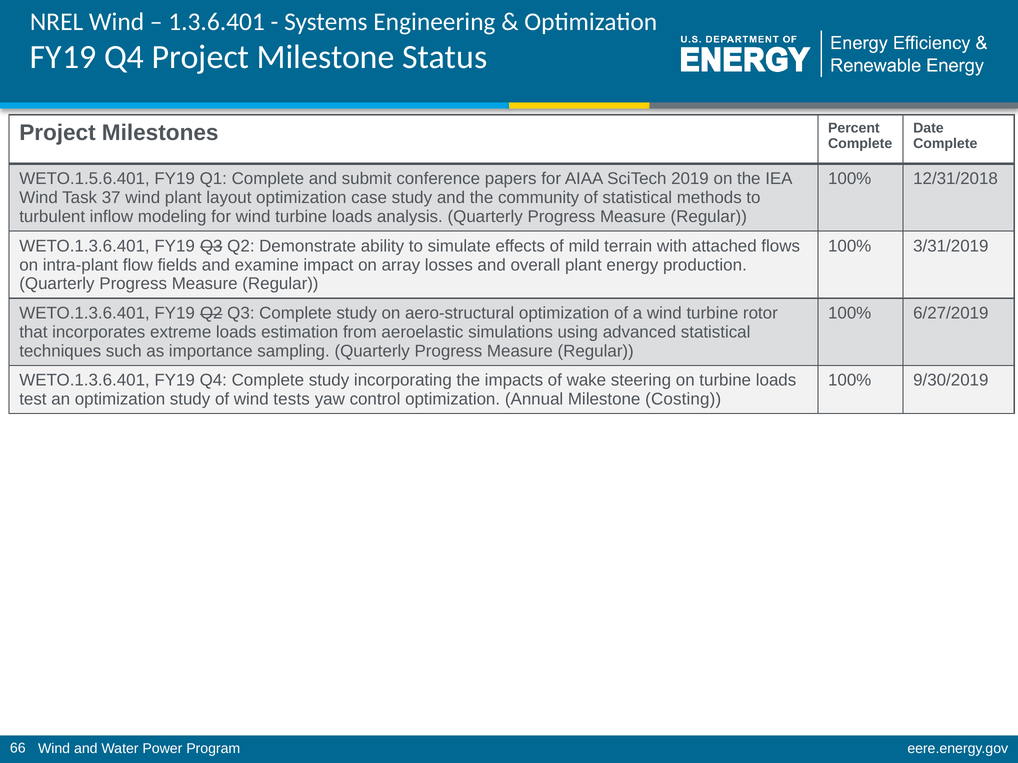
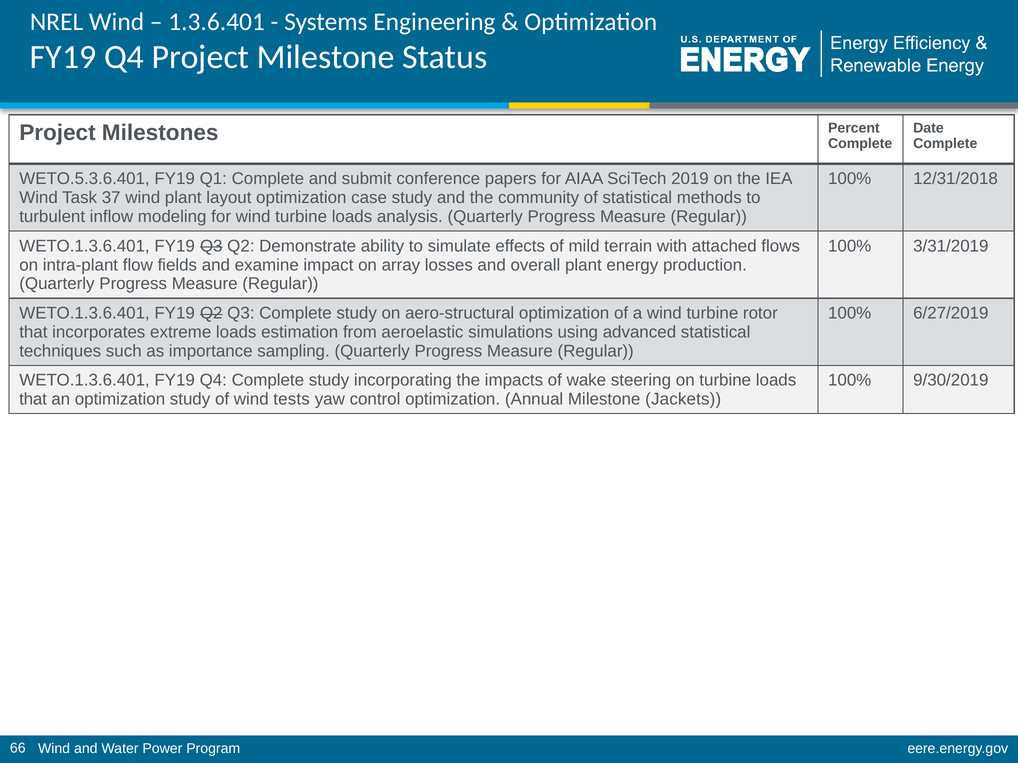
WETO.1.5.6.401: WETO.1.5.6.401 -> WETO.5.3.6.401
test at (33, 400): test -> that
Costing: Costing -> Jackets
